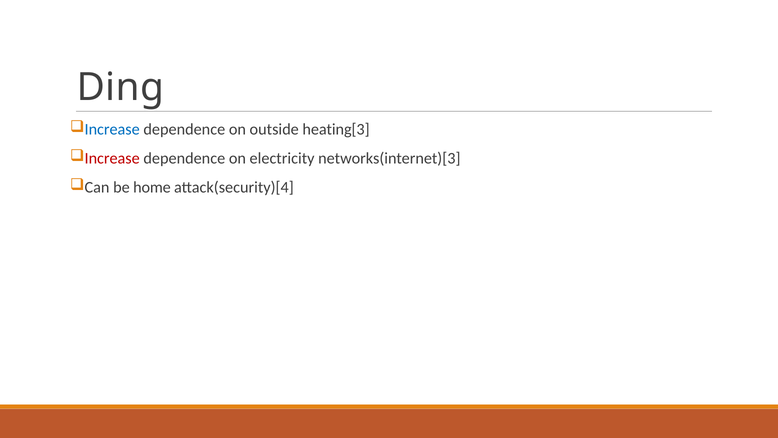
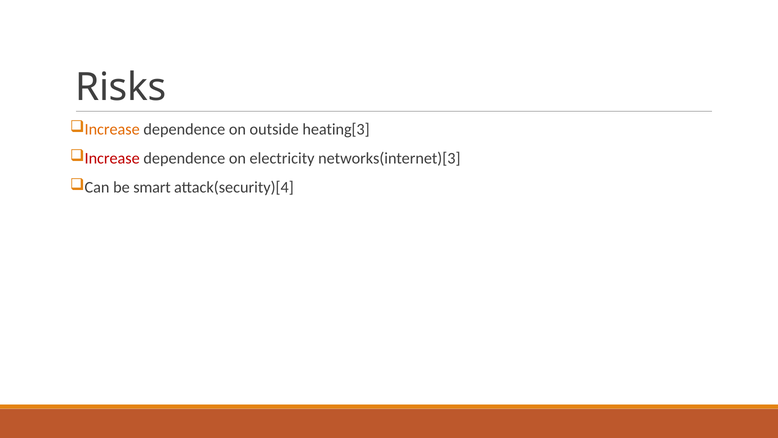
Ding: Ding -> Risks
Increase at (112, 129) colour: blue -> orange
home: home -> smart
